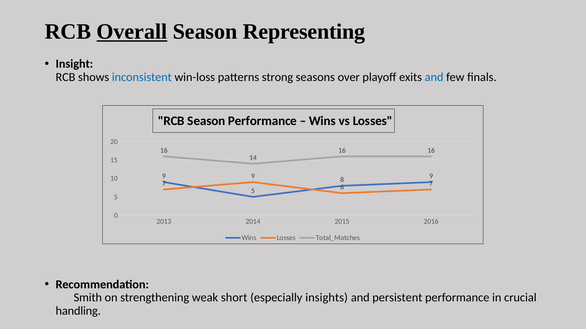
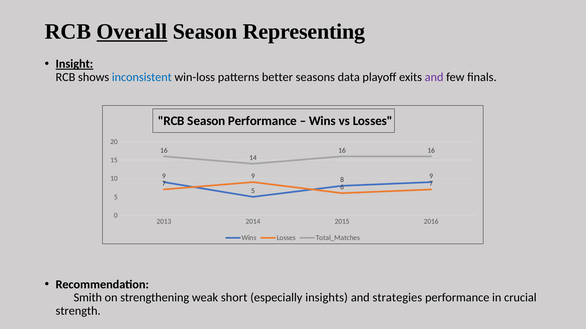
Insight underline: none -> present
strong: strong -> better
over: over -> data
and at (434, 77) colour: blue -> purple
persistent: persistent -> strategies
handling: handling -> strength
